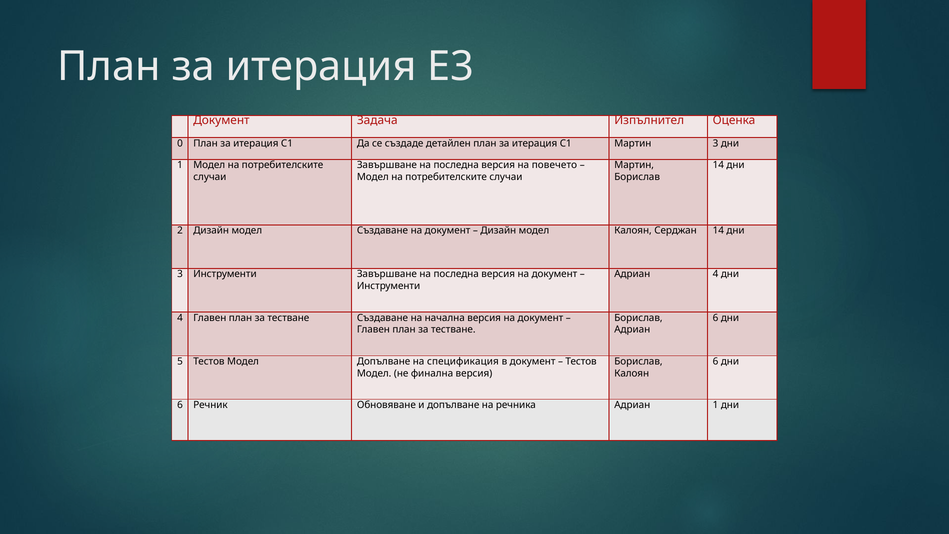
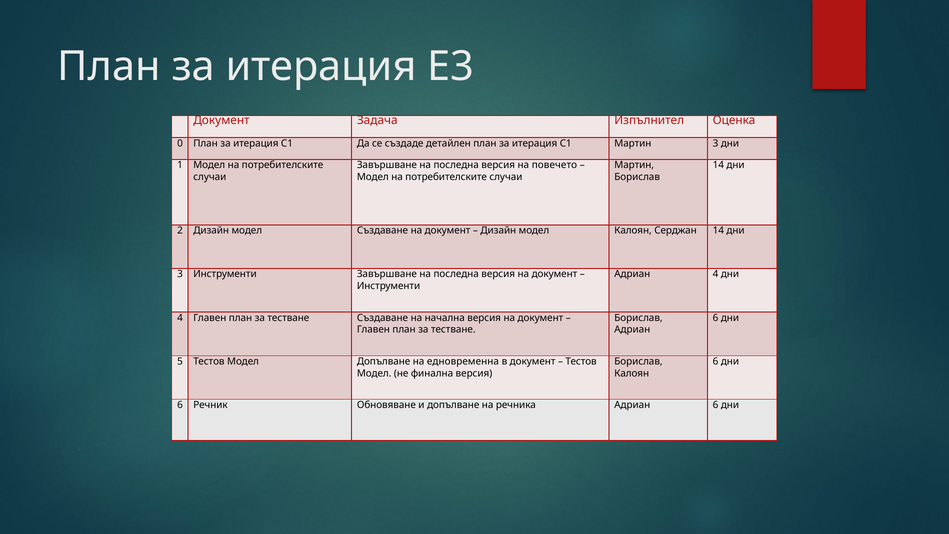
спецификация: спецификация -> едновременна
речника Адриан 1: 1 -> 6
